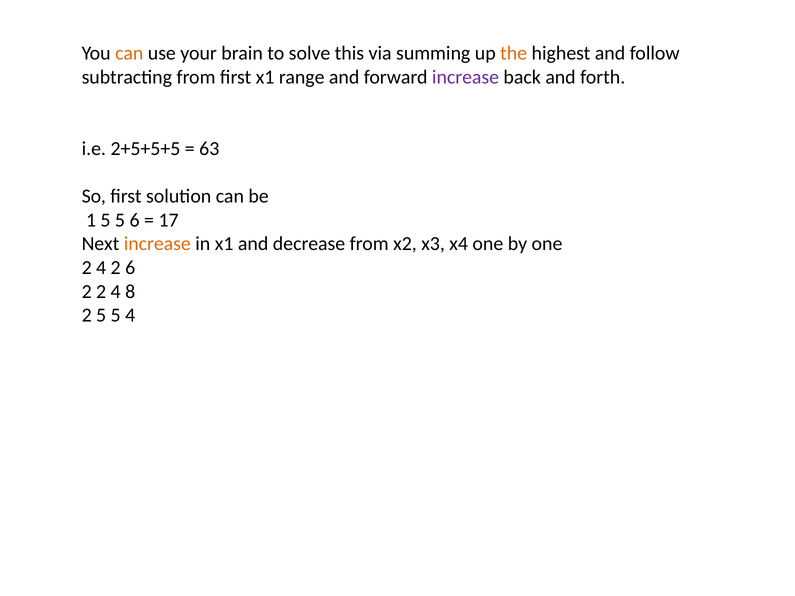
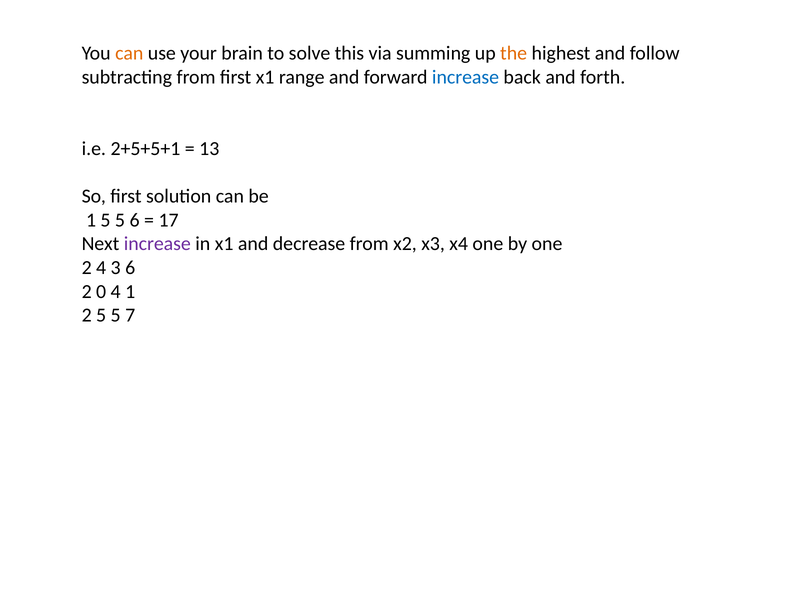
increase at (466, 77) colour: purple -> blue
2+5+5+5: 2+5+5+5 -> 2+5+5+1
63: 63 -> 13
increase at (157, 244) colour: orange -> purple
4 2: 2 -> 3
2 2: 2 -> 0
4 8: 8 -> 1
5 4: 4 -> 7
